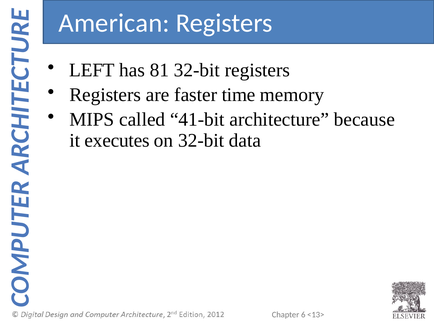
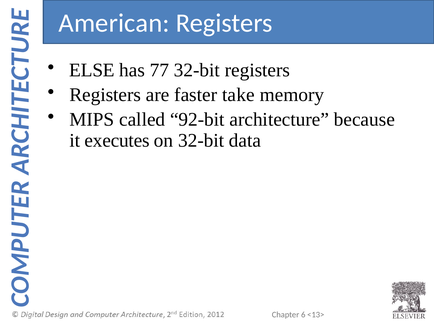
LEFT: LEFT -> ELSE
81: 81 -> 77
time: time -> take
41-bit: 41-bit -> 92-bit
